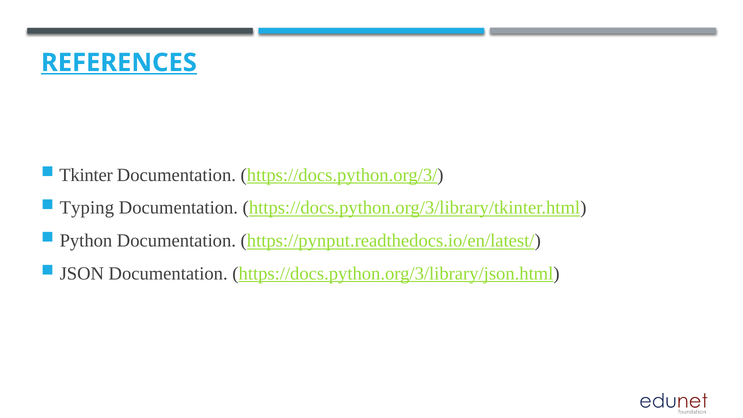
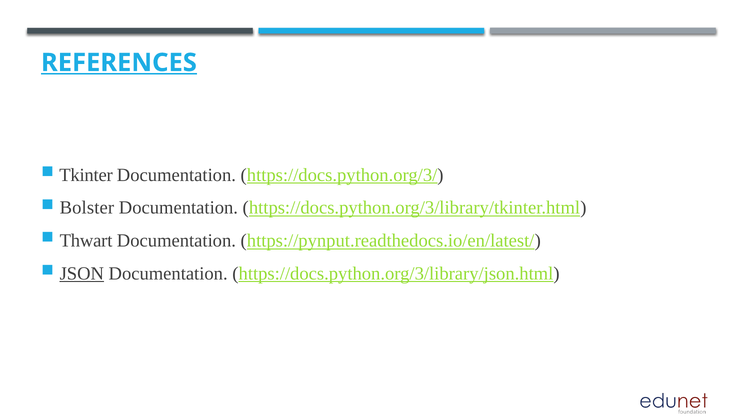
Typing: Typing -> Bolster
Python: Python -> Thwart
JSON underline: none -> present
